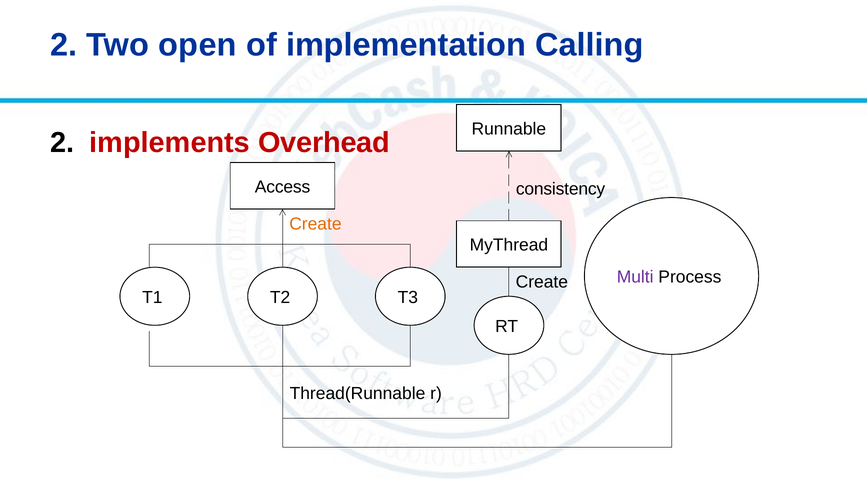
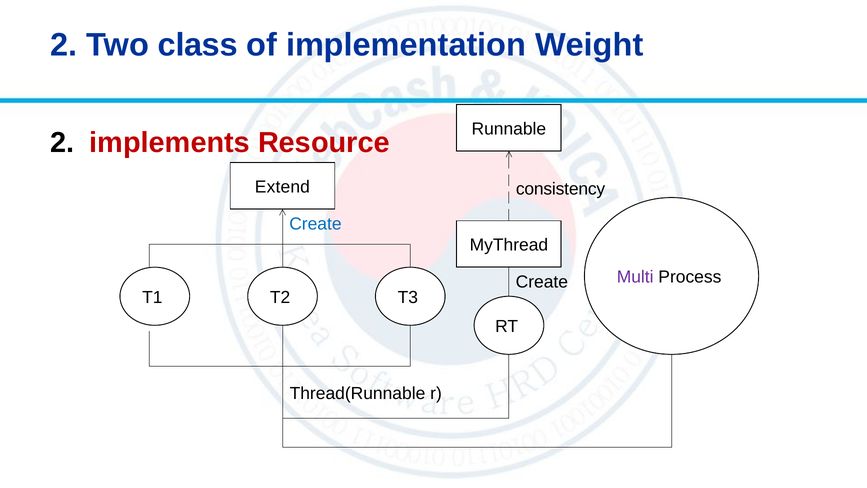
open: open -> class
Calling: Calling -> Weight
Overhead: Overhead -> Resource
Access: Access -> Extend
Create at (315, 224) colour: orange -> blue
